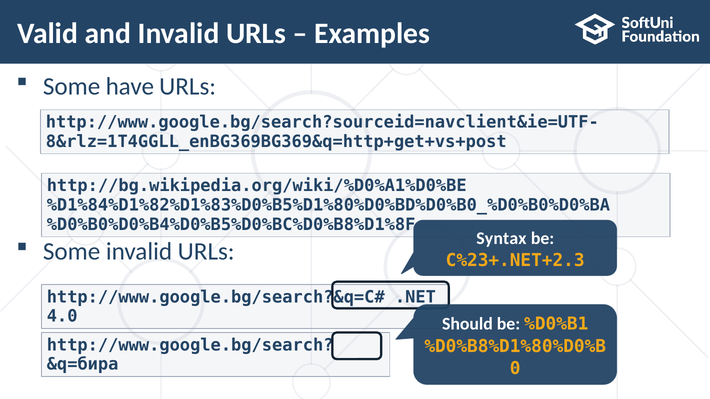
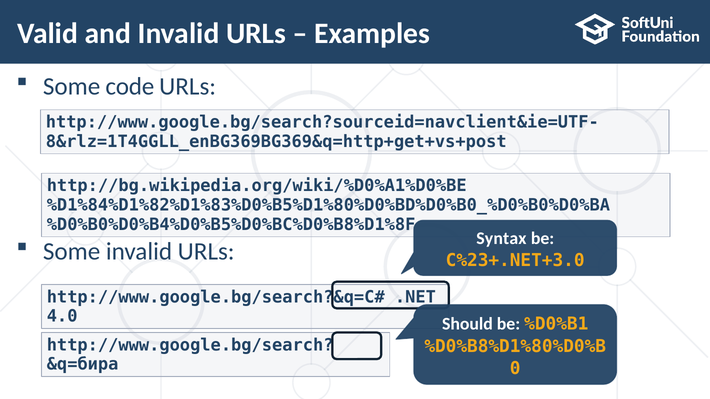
have: have -> code
C%23+.NET+2.3: C%23+.NET+2.3 -> C%23+.NET+3.0
